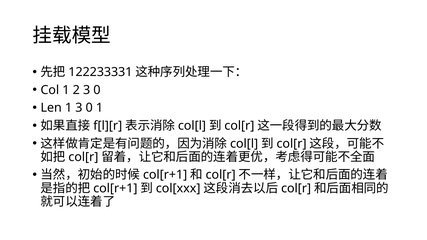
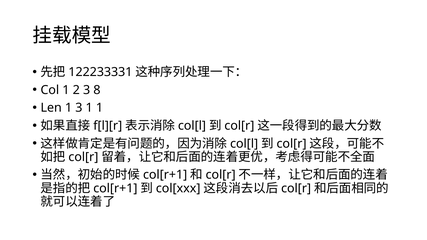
2 3 0: 0 -> 8
1 3 0: 0 -> 1
